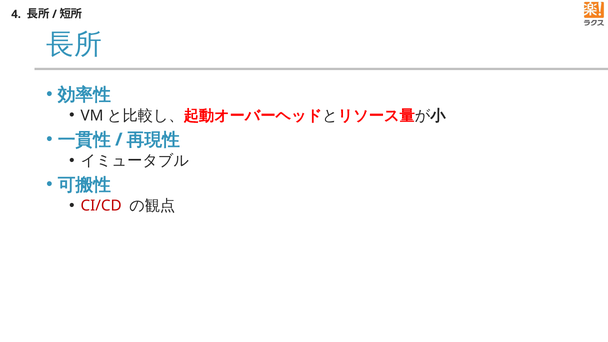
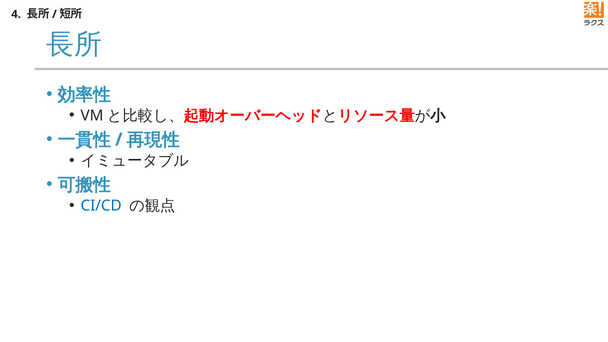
CI/CD colour: red -> blue
